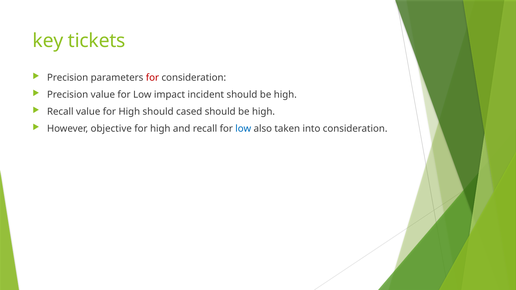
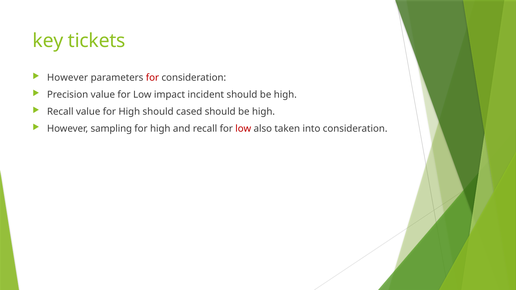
Precision at (68, 78): Precision -> However
objective: objective -> sampling
low at (243, 129) colour: blue -> red
